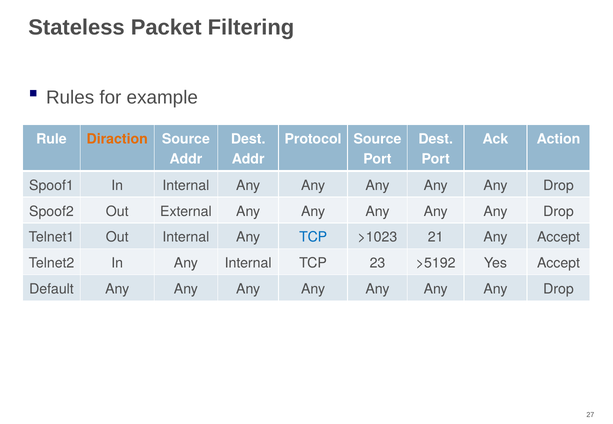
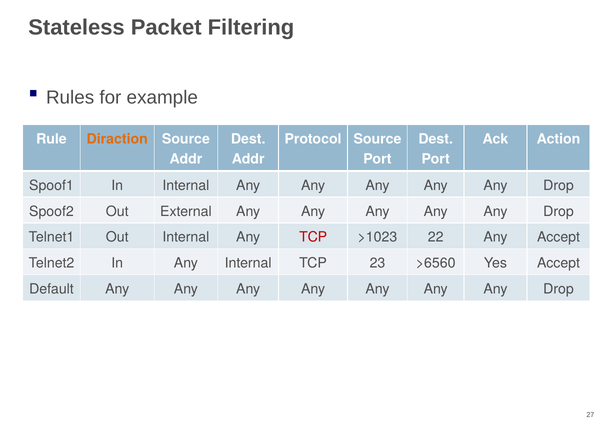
TCP at (313, 238) colour: blue -> red
21: 21 -> 22
>5192: >5192 -> >6560
